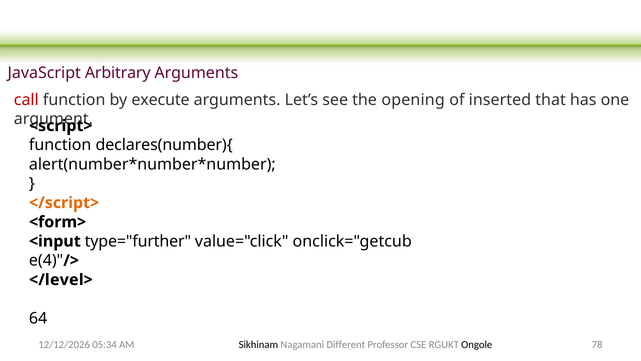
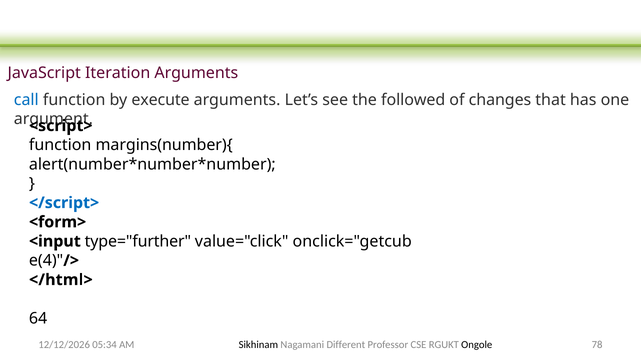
Arbitrary: Arbitrary -> Iteration
call colour: red -> blue
opening: opening -> followed
inserted: inserted -> changes
declares(number){: declares(number){ -> margins(number){
</script> colour: orange -> blue
</level>: </level> -> </html>
